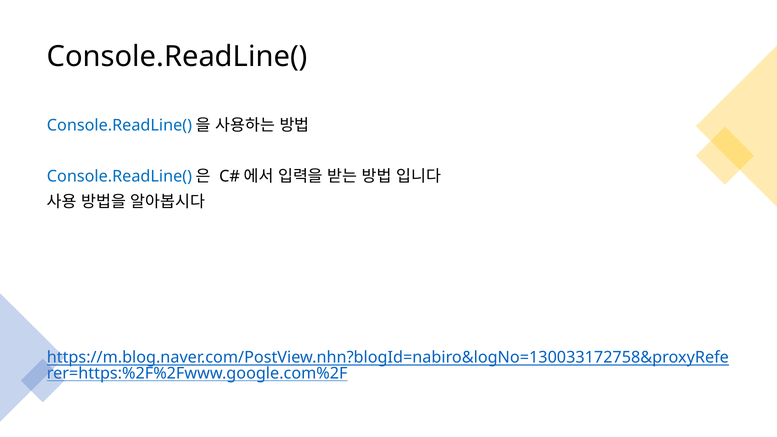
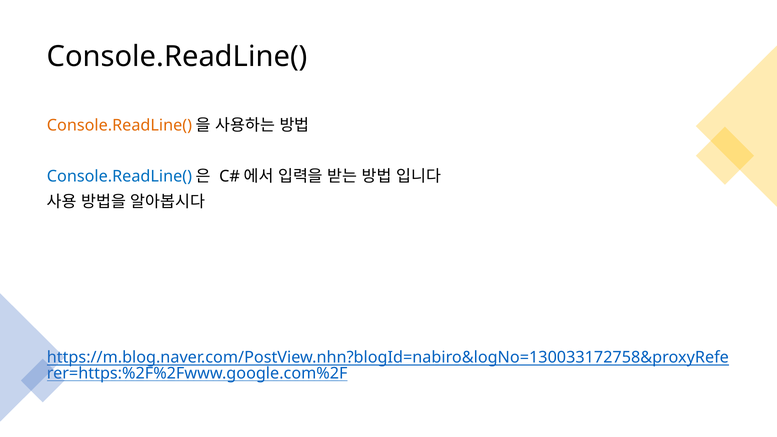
Console.ReadLine( at (119, 125) colour: blue -> orange
